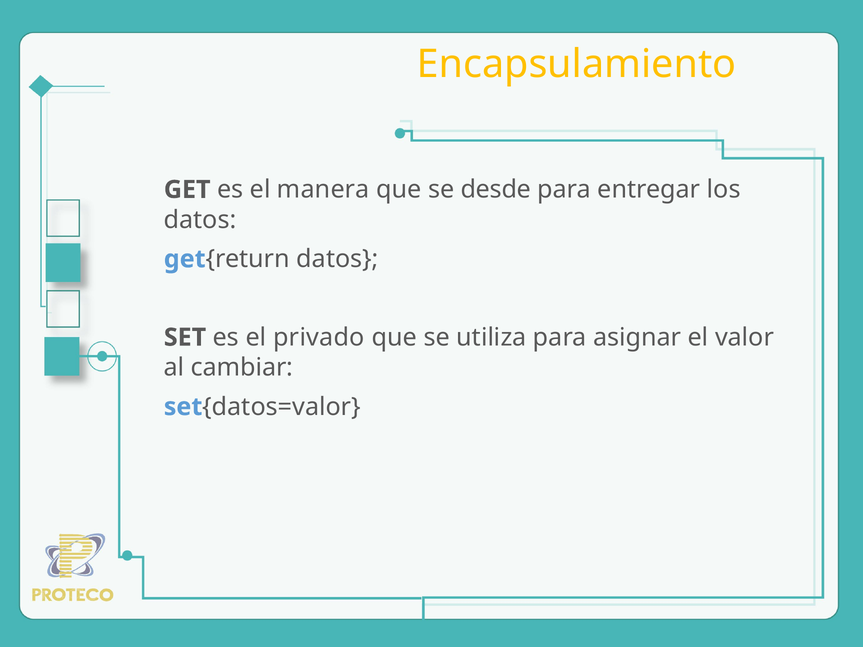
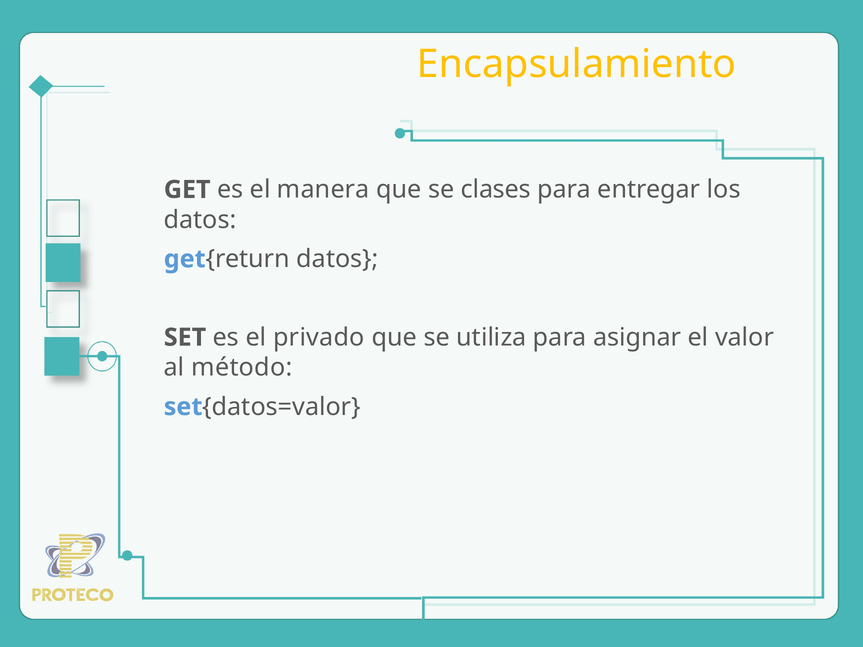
desde: desde -> clases
cambiar: cambiar -> método
